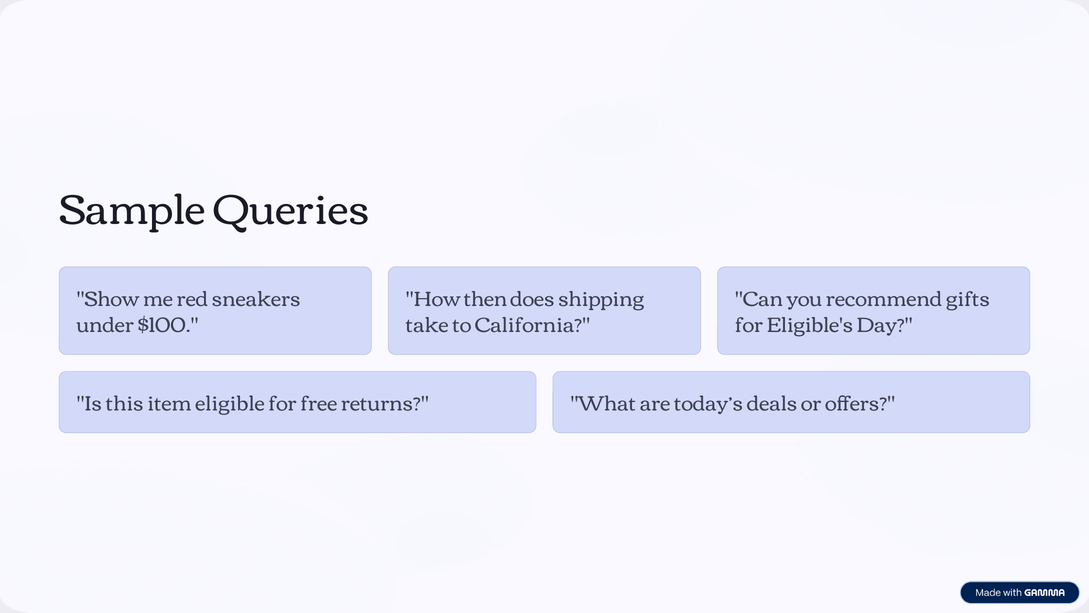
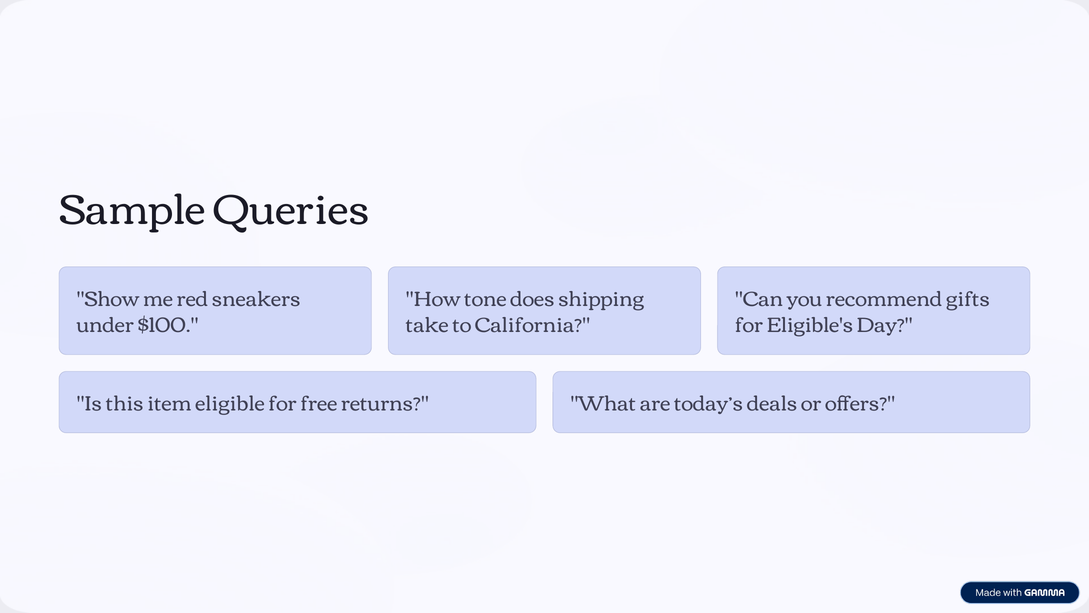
then: then -> tone
